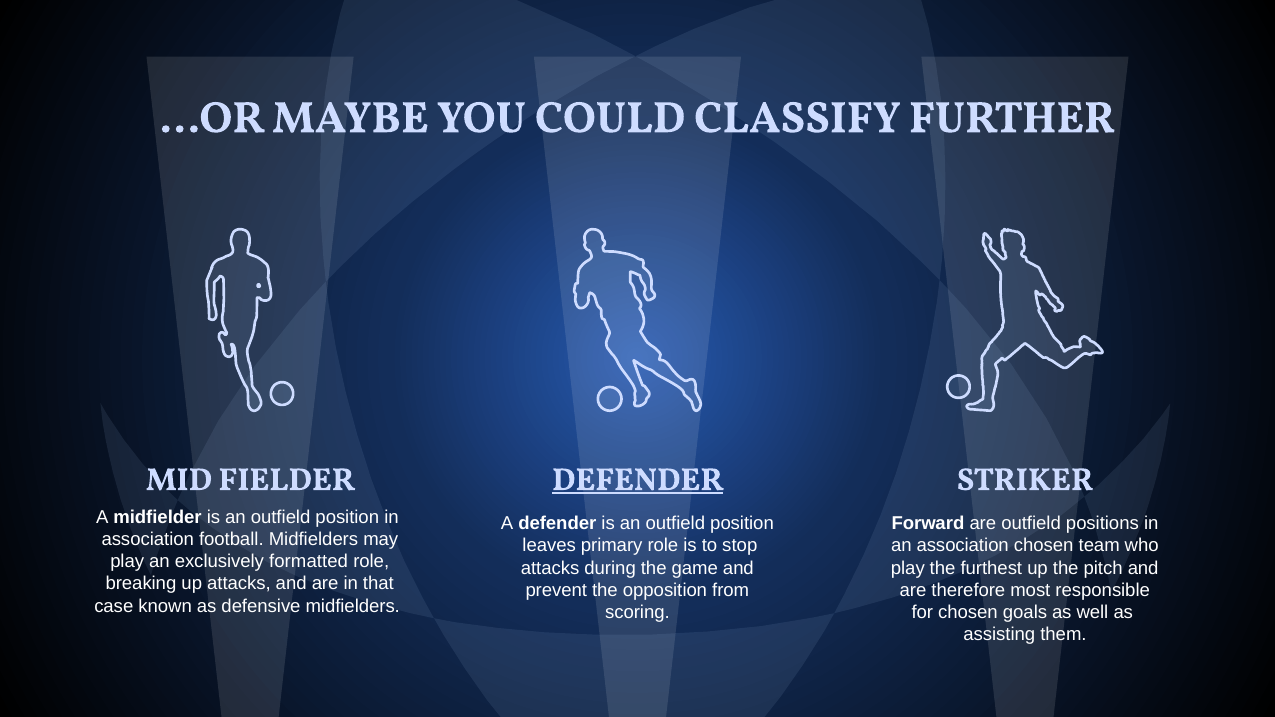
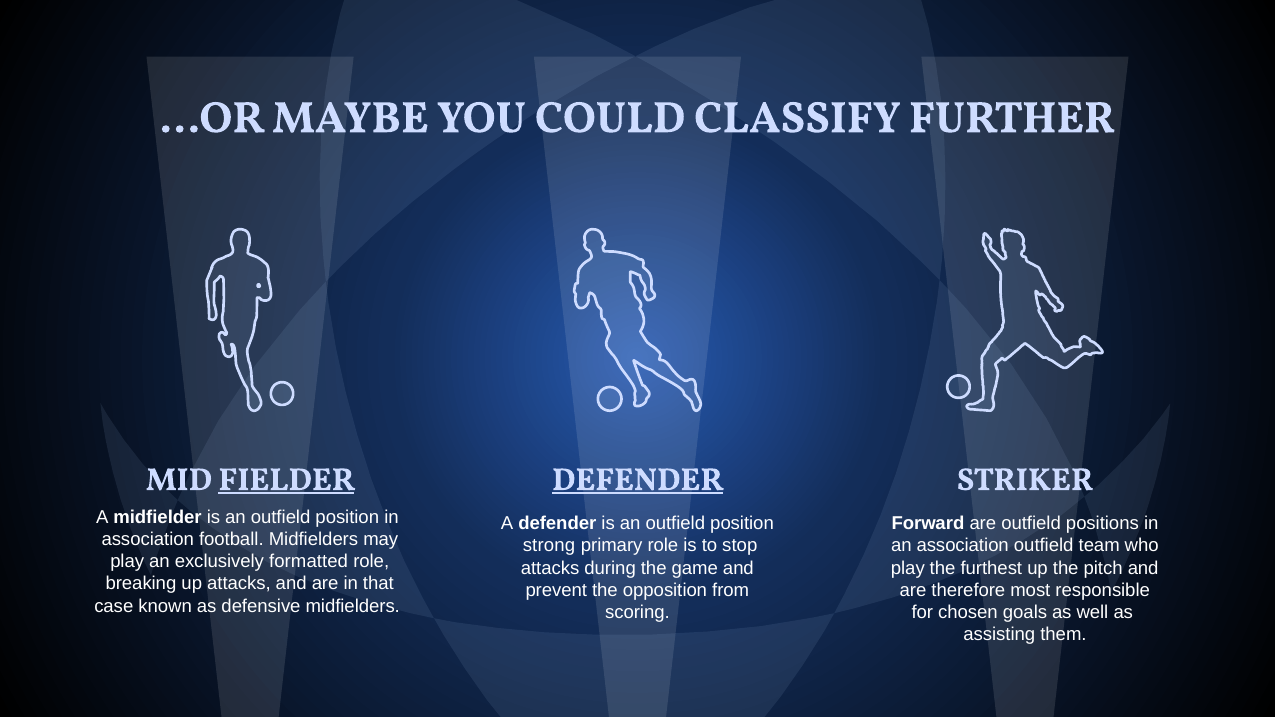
FIELDER underline: none -> present
leaves: leaves -> strong
association chosen: chosen -> outfield
